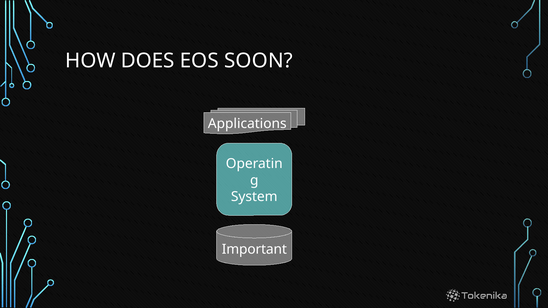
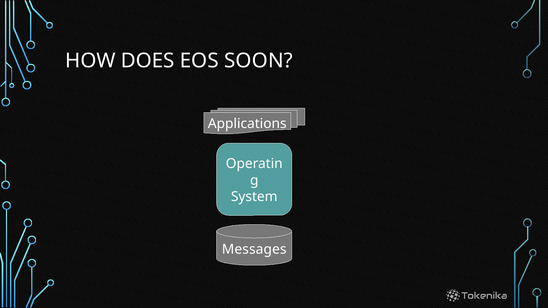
Important: Important -> Messages
